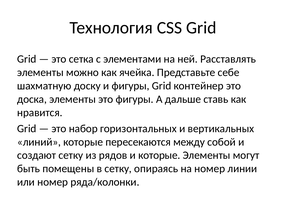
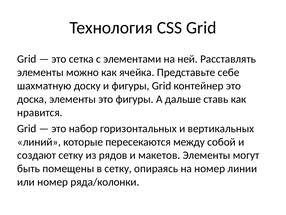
и которые: которые -> макетов
